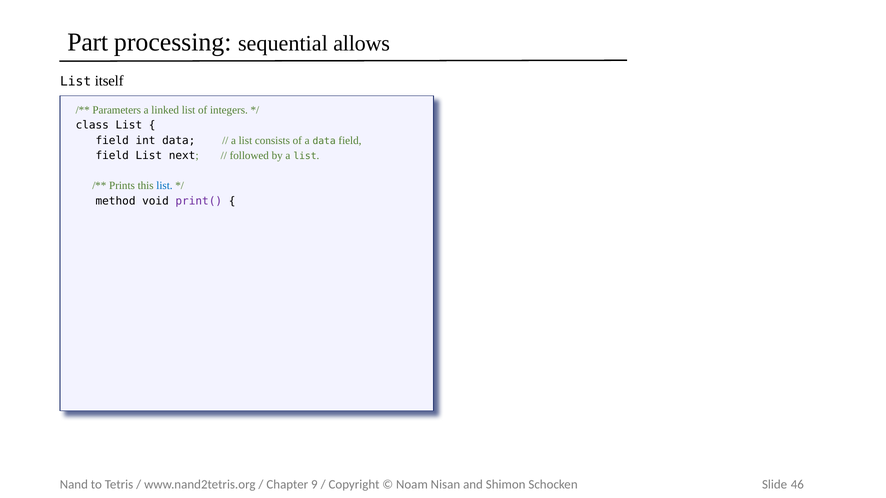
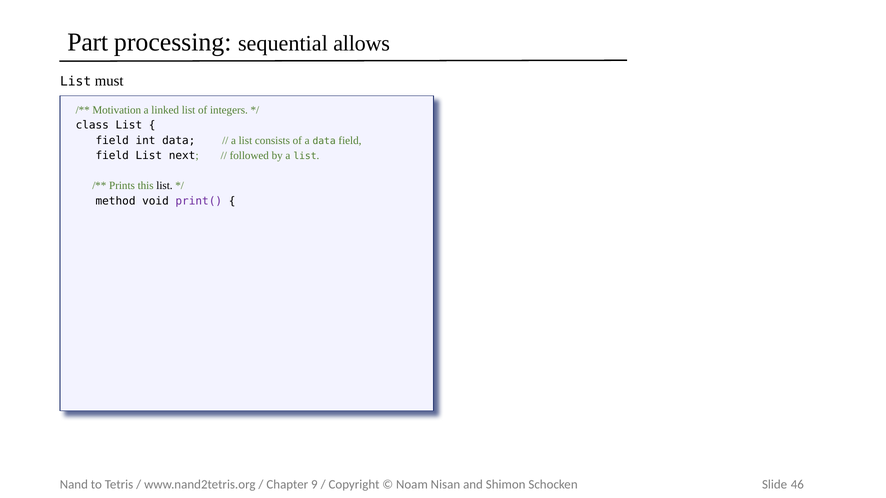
itself: itself -> must
Parameters: Parameters -> Motivation
list at (164, 186) colour: blue -> black
